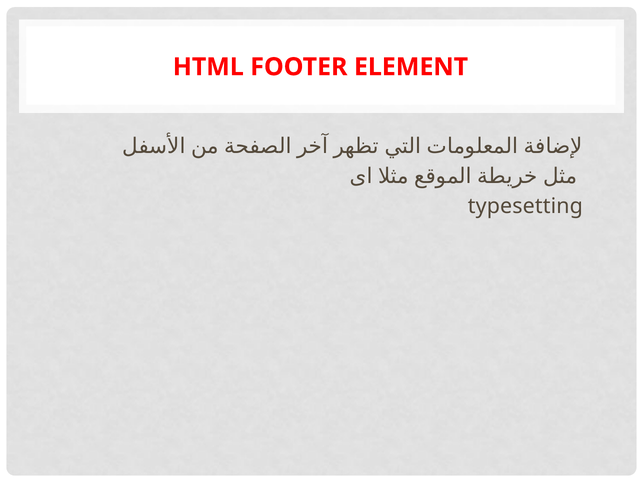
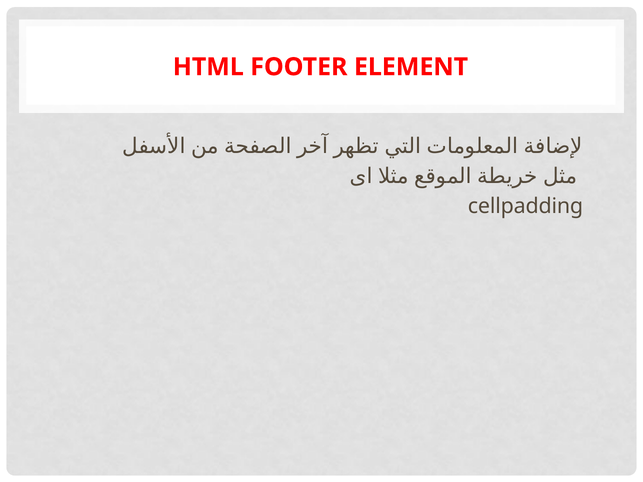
typesetting: typesetting -> cellpadding
